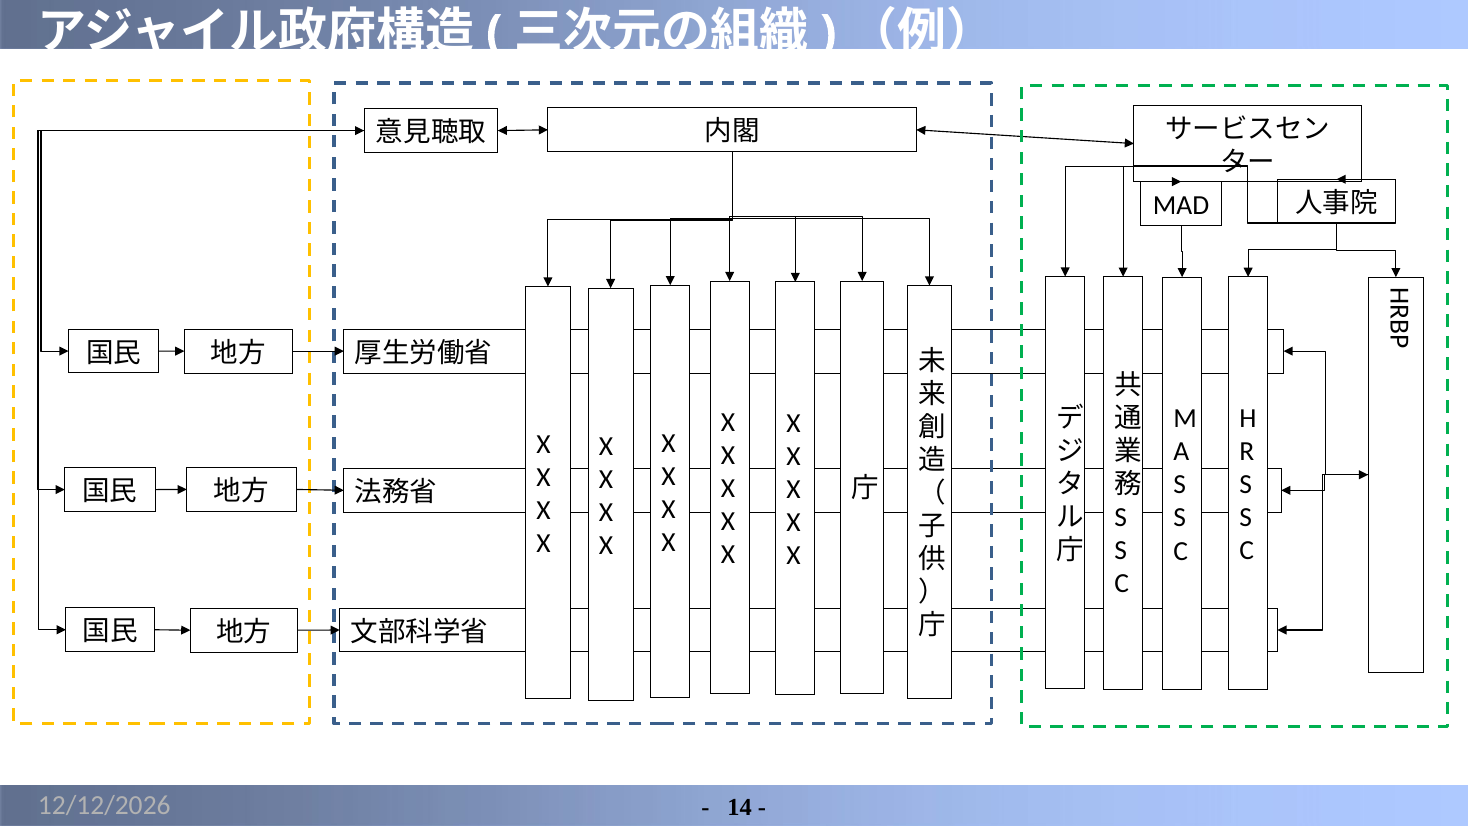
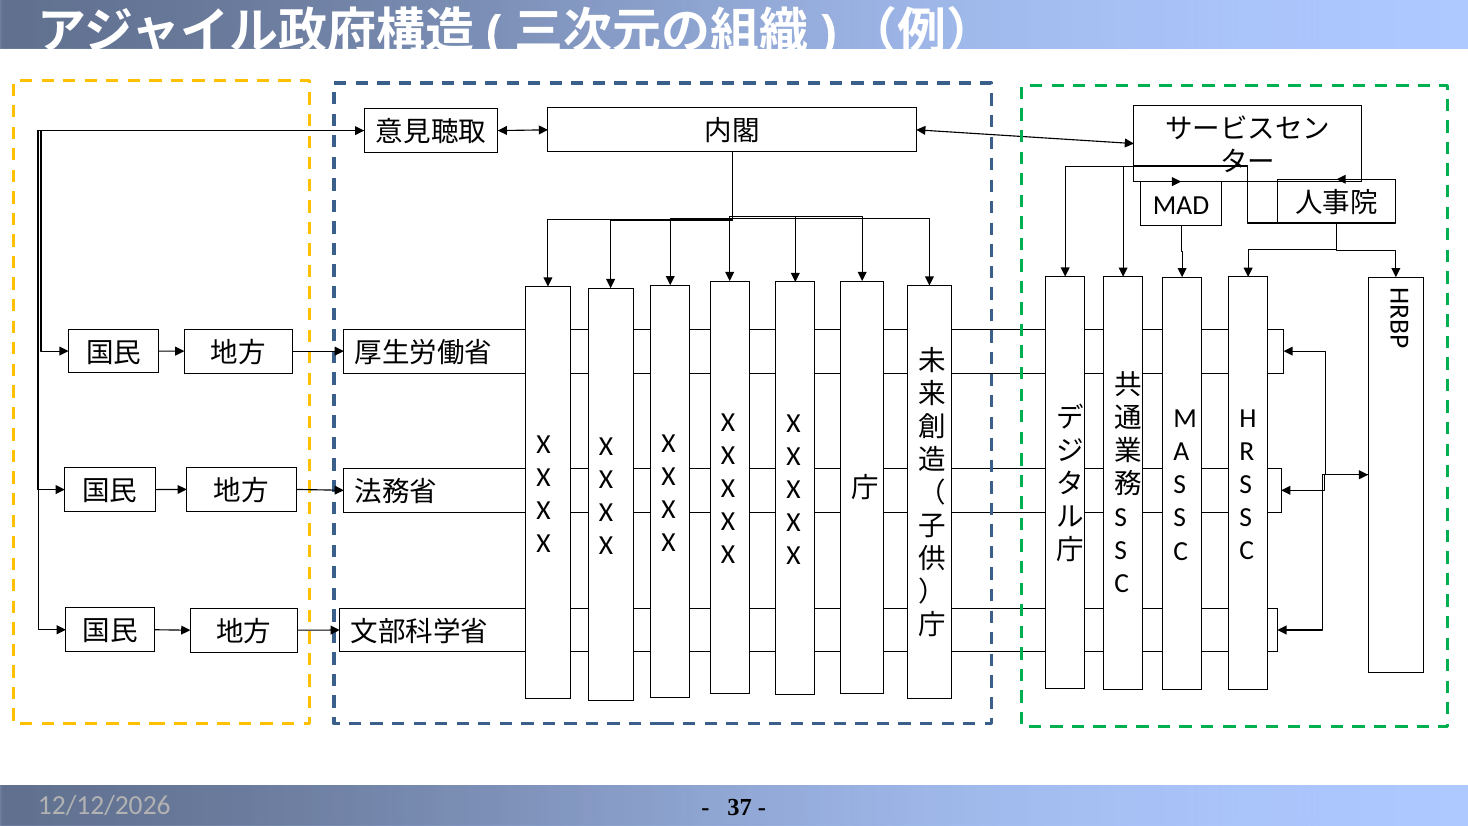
14: 14 -> 37
